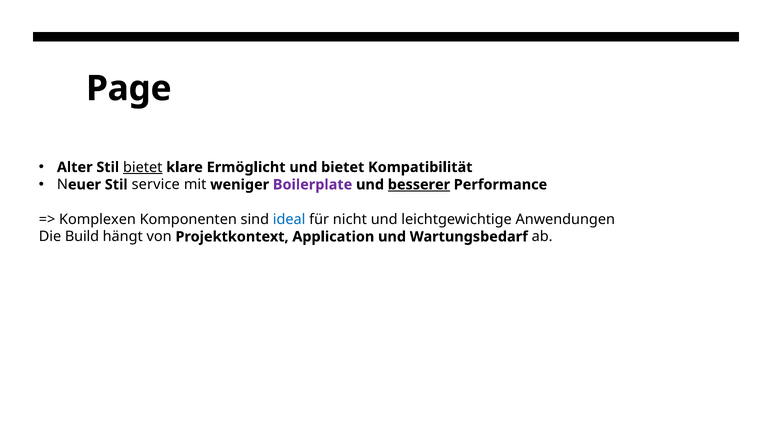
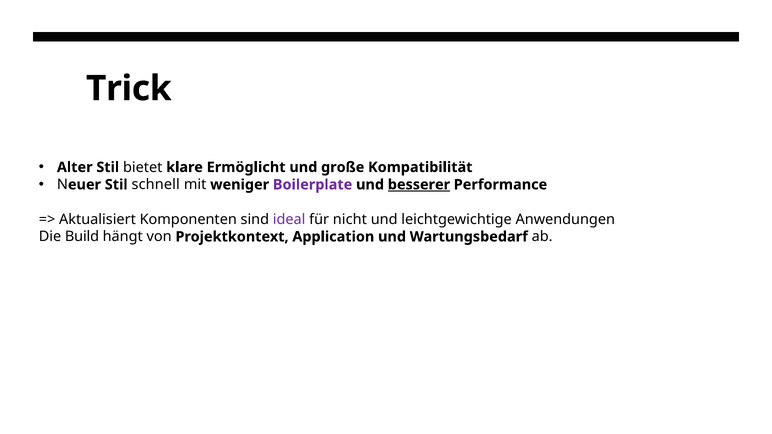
Page: Page -> Trick
bietet at (143, 167) underline: present -> none
und bietet: bietet -> große
service: service -> schnell
Komplexen: Komplexen -> Aktualisiert
ideal colour: blue -> purple
